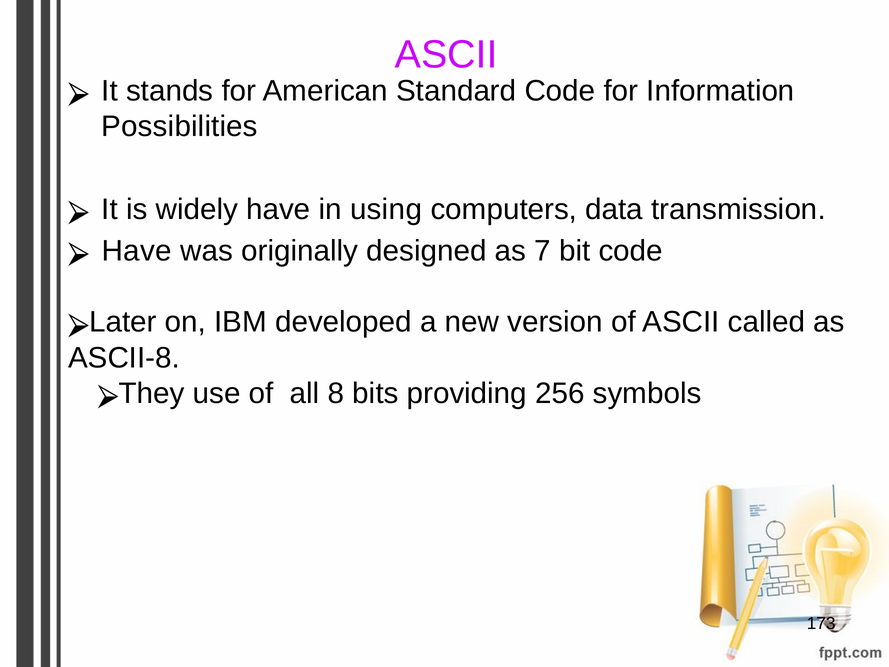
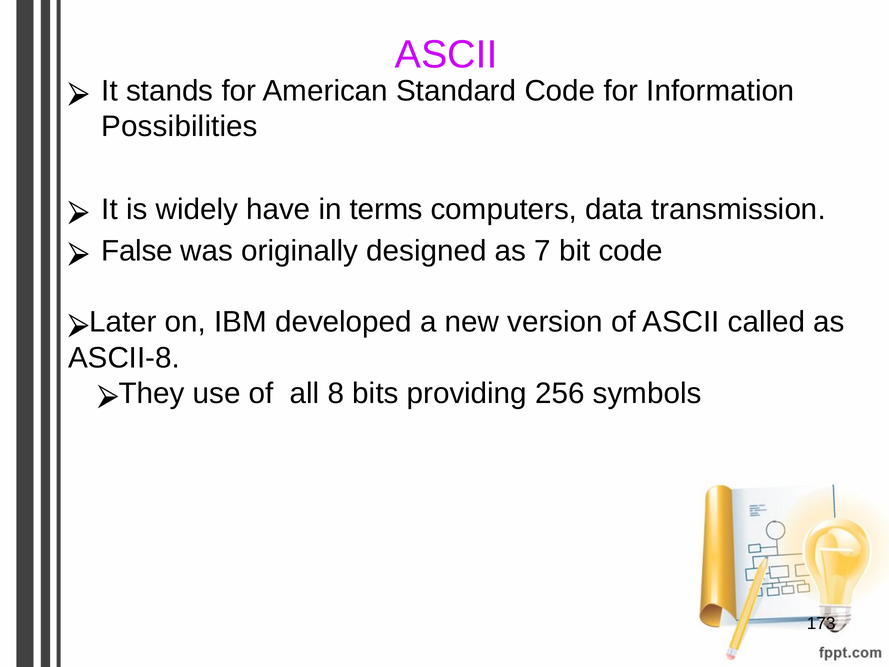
using: using -> terms
Have at (137, 251): Have -> False
